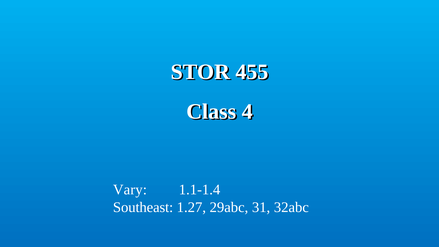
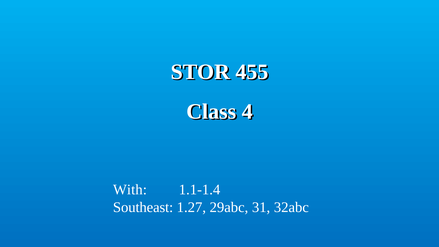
Vary: Vary -> With
